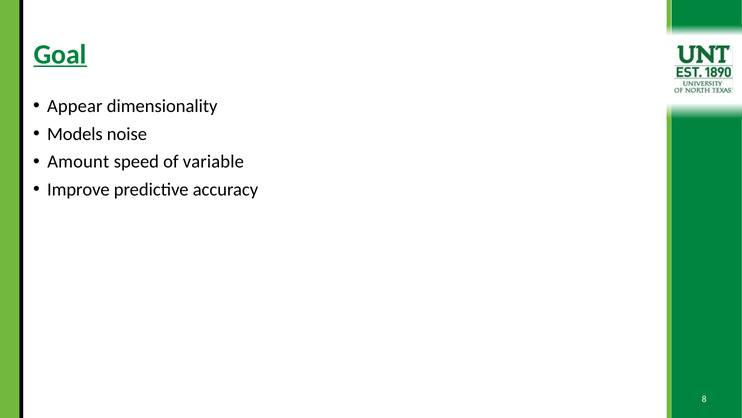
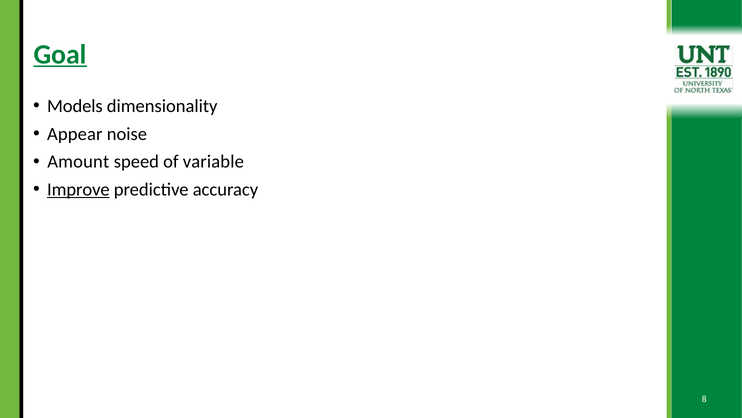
Appear: Appear -> Models
Models: Models -> Appear
Improve underline: none -> present
